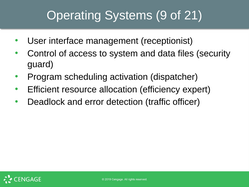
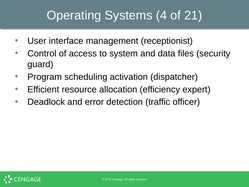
9: 9 -> 4
